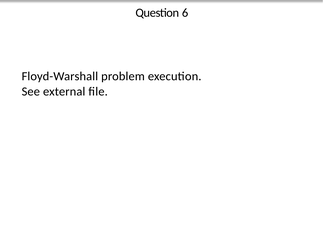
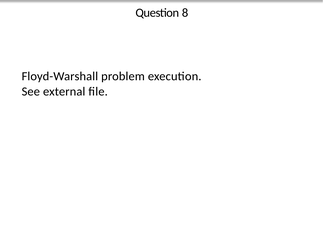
6: 6 -> 8
